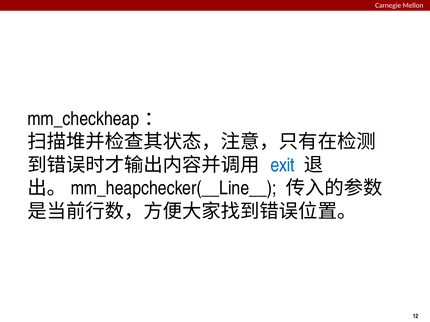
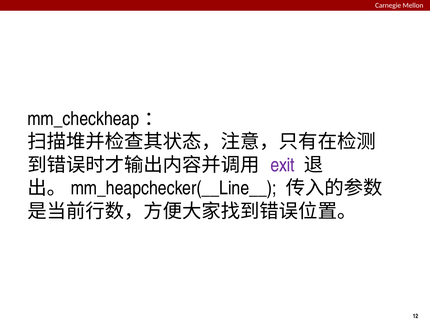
exit colour: blue -> purple
